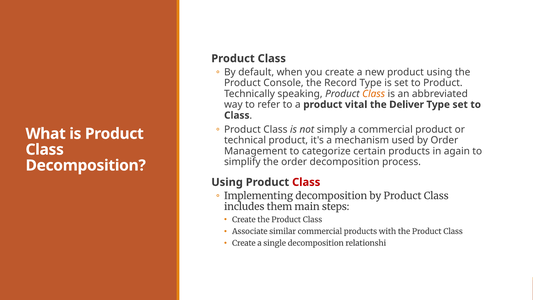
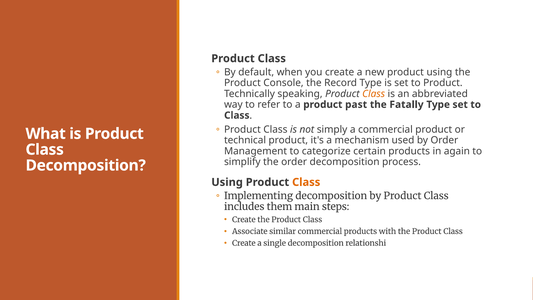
vital: vital -> past
Deliver: Deliver -> Fatally
Class at (306, 182) colour: red -> orange
